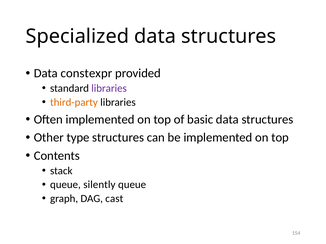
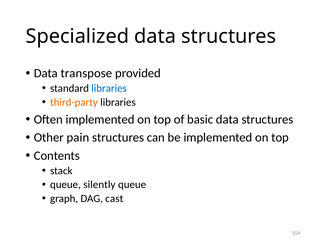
constexpr: constexpr -> transpose
libraries at (109, 88) colour: purple -> blue
type: type -> pain
